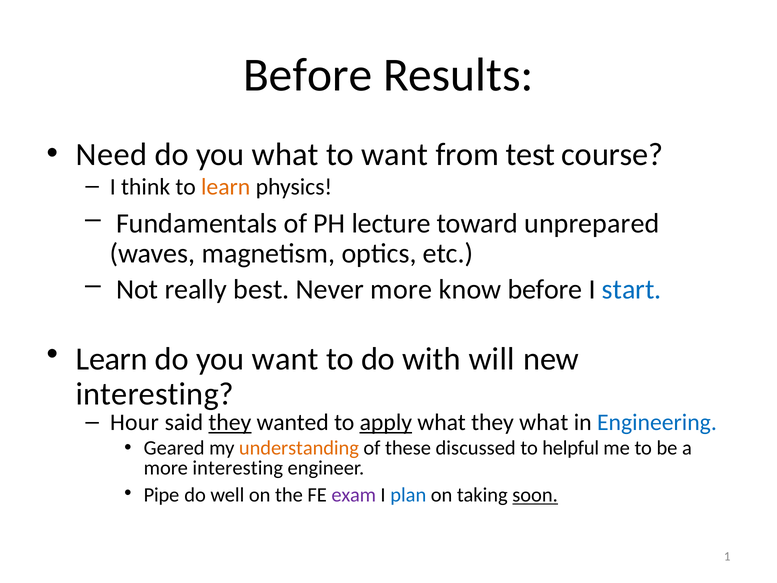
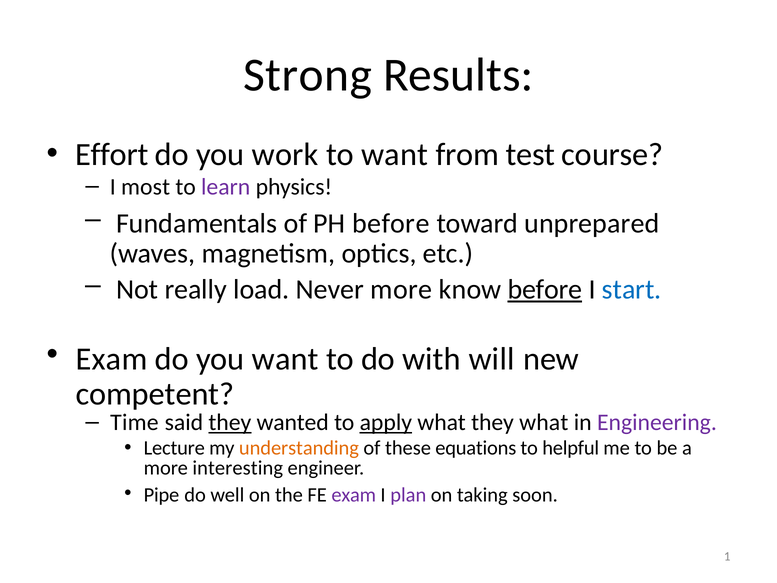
Before at (308, 75): Before -> Strong
Need: Need -> Effort
you what: what -> work
think: think -> most
learn at (226, 187) colour: orange -> purple
PH lecture: lecture -> before
best: best -> load
before at (545, 289) underline: none -> present
Learn at (112, 359): Learn -> Exam
interesting at (155, 394): interesting -> competent
Hour: Hour -> Time
Engineering colour: blue -> purple
Geared: Geared -> Lecture
discussed: discussed -> equations
plan colour: blue -> purple
soon underline: present -> none
